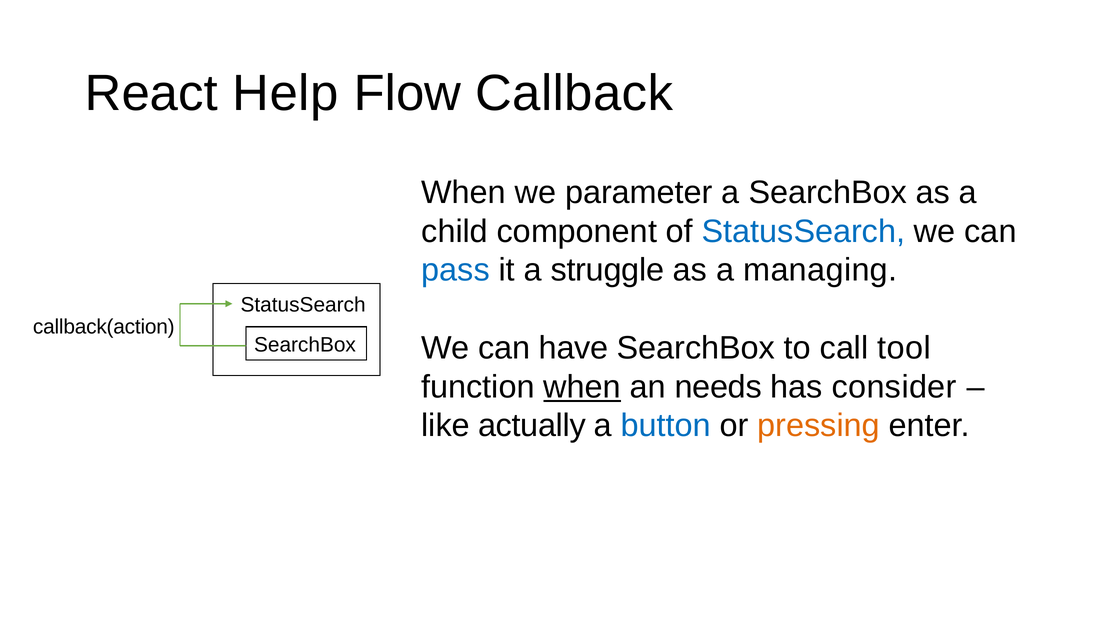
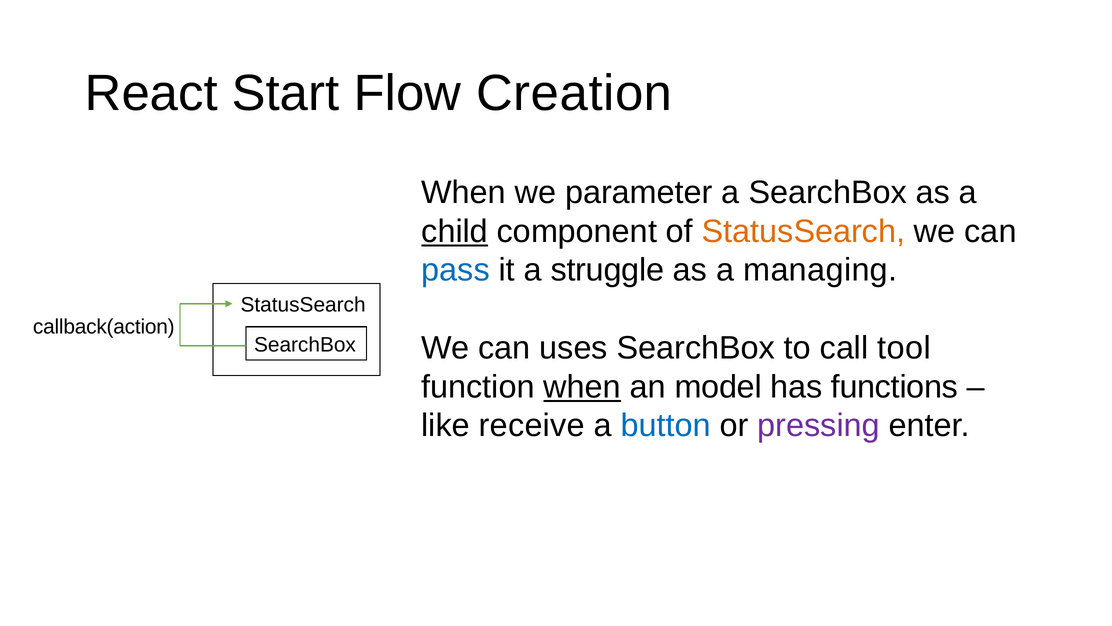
Help: Help -> Start
Callback: Callback -> Creation
child underline: none -> present
StatusSearch at (803, 231) colour: blue -> orange
have: have -> uses
needs: needs -> model
consider: consider -> functions
actually: actually -> receive
pressing colour: orange -> purple
